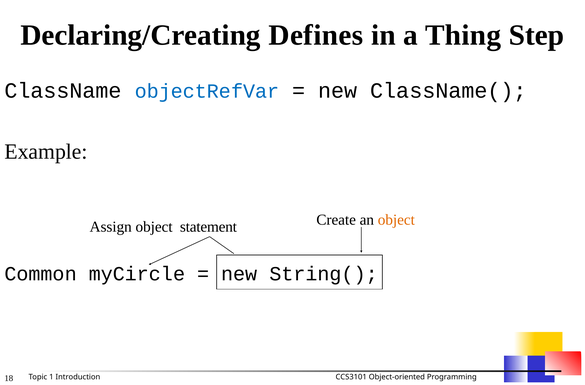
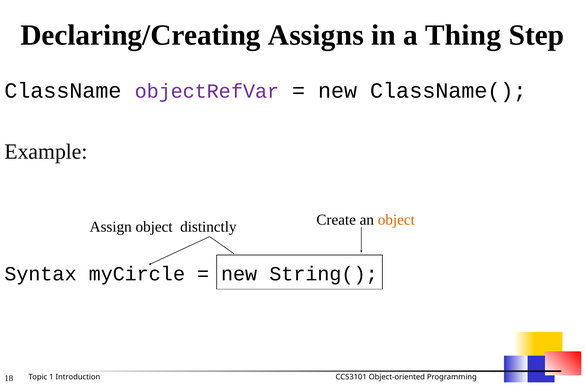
Defines: Defines -> Assigns
objectRefVar colour: blue -> purple
statement: statement -> distinctly
Common: Common -> Syntax
